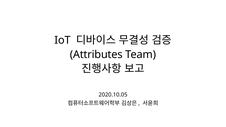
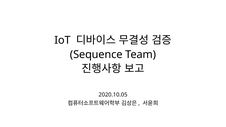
Attributes: Attributes -> Sequence
